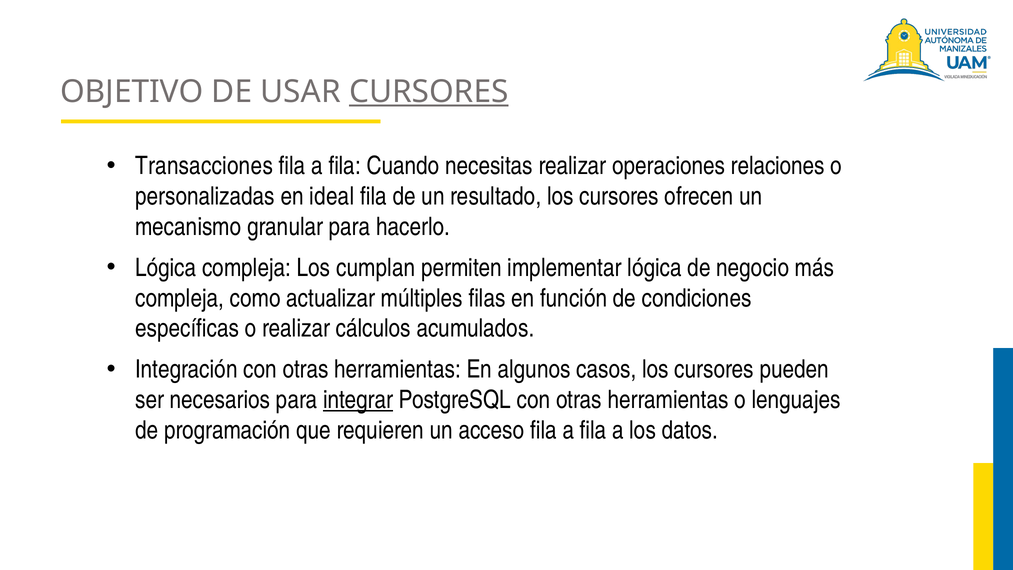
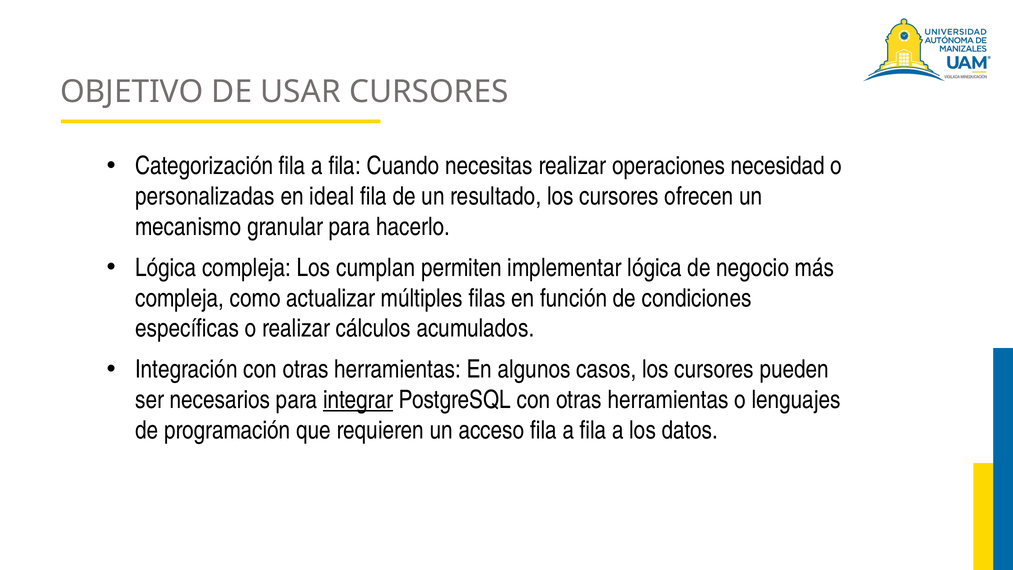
CURSORES at (429, 92) underline: present -> none
Transacciones: Transacciones -> Categorización
relaciones: relaciones -> necesidad
